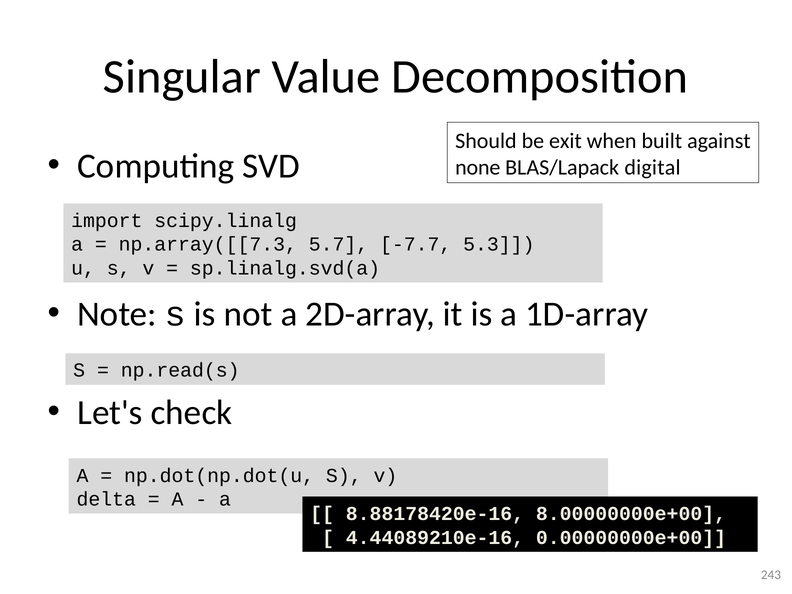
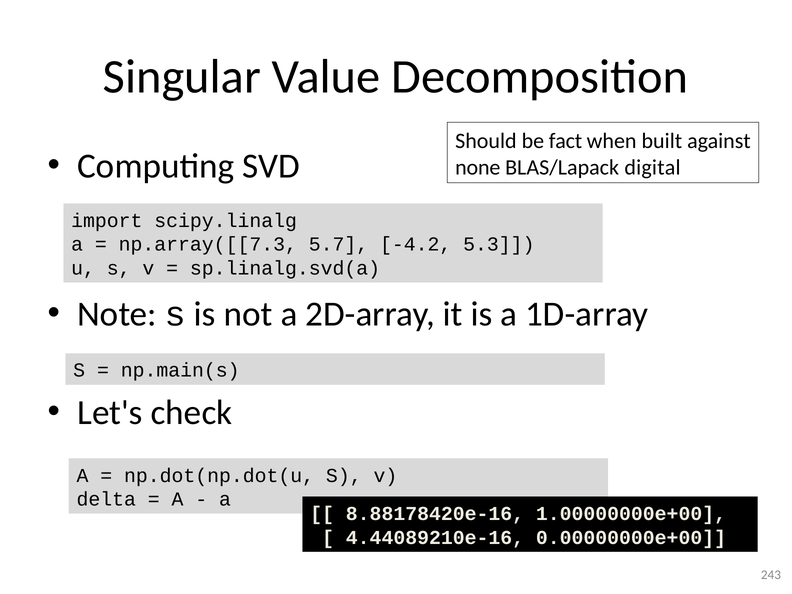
exit: exit -> fact
-7.7: -7.7 -> -4.2
np.read(s: np.read(s -> np.main(s
8.00000000e+00: 8.00000000e+00 -> 1.00000000e+00
